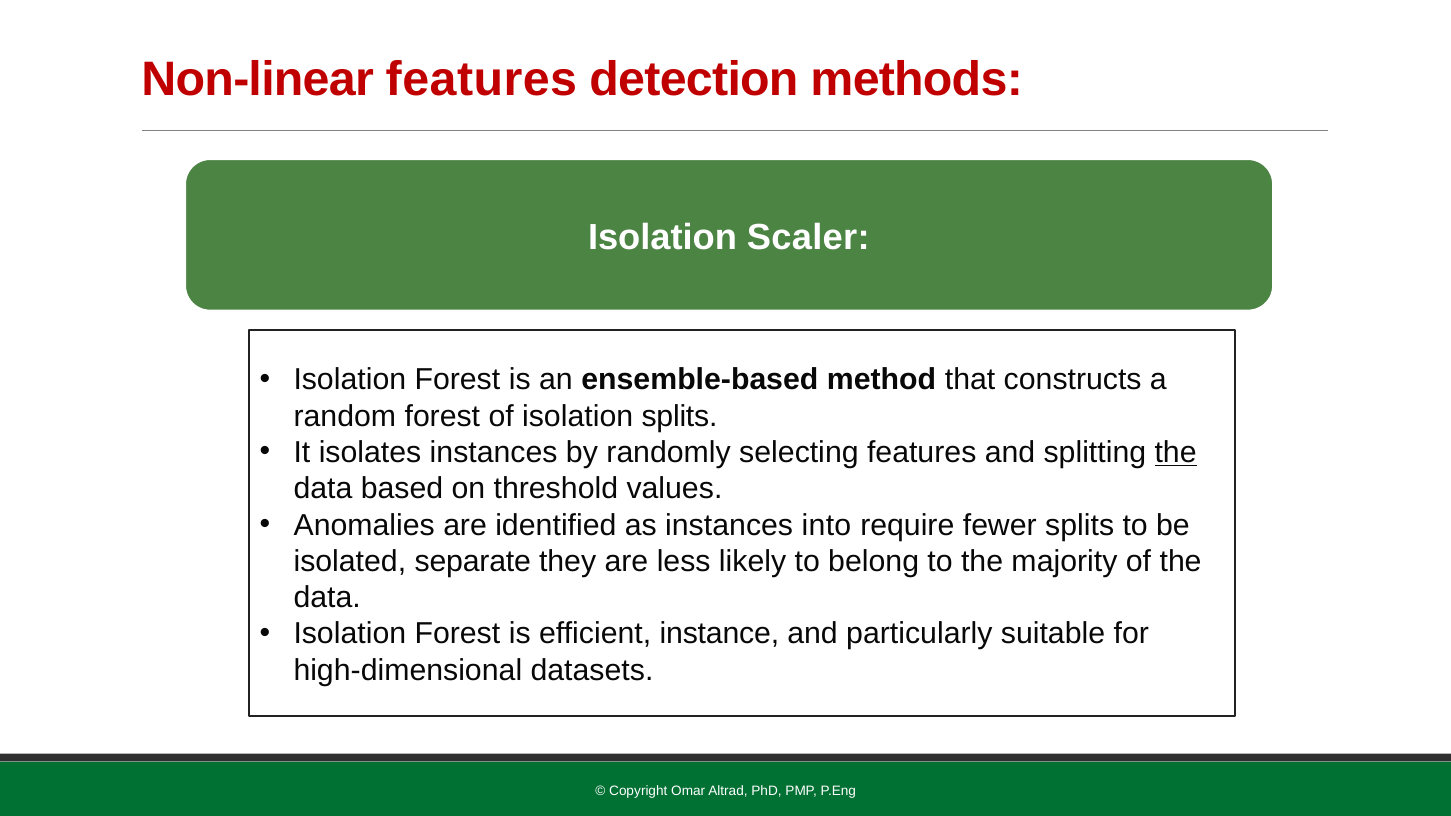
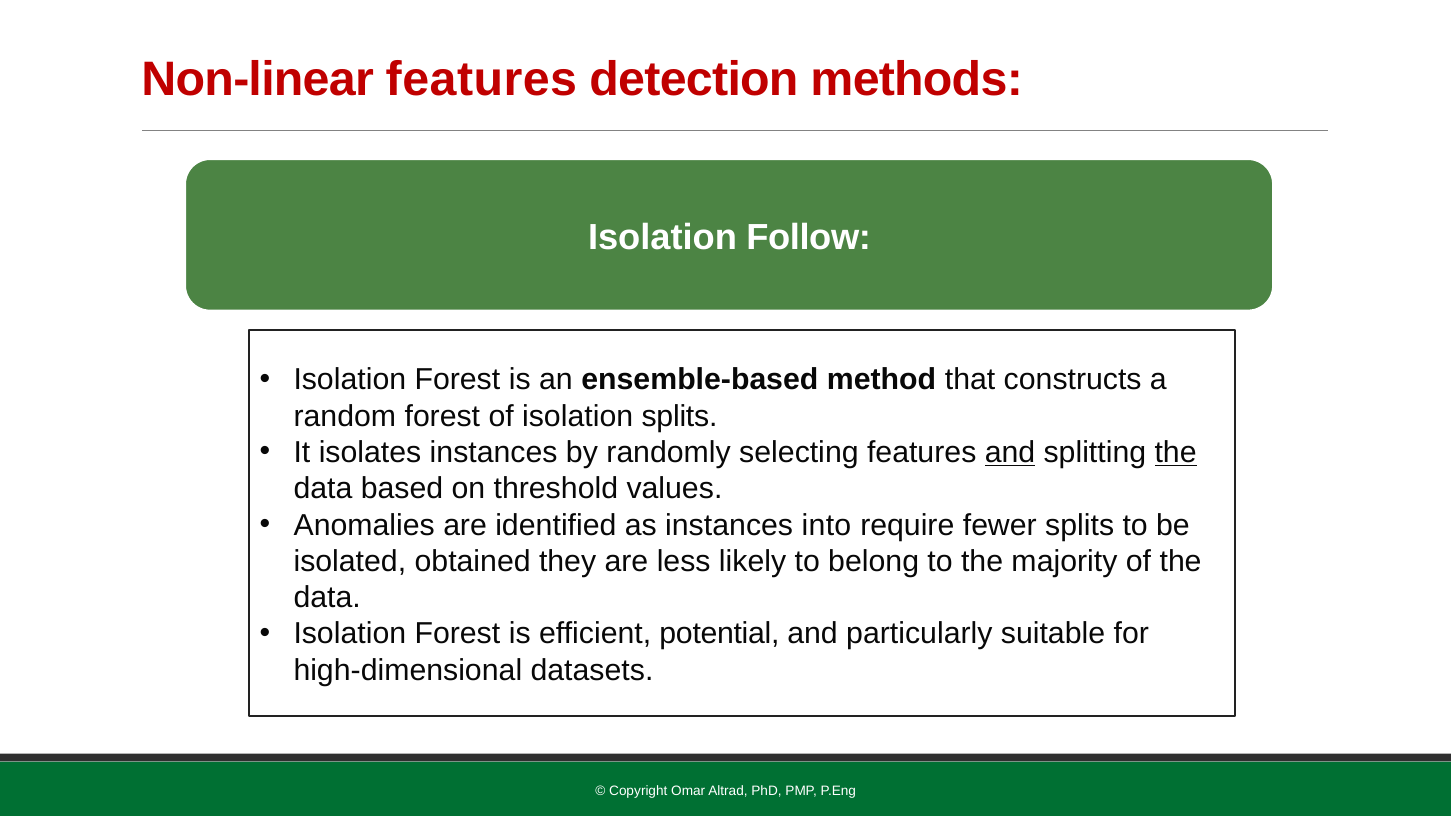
Scaler: Scaler -> Follow
and at (1010, 453) underline: none -> present
separate: separate -> obtained
instance: instance -> potential
